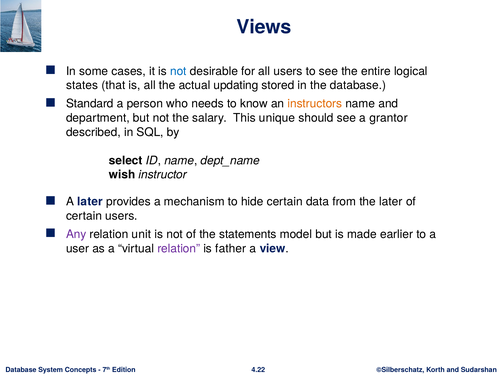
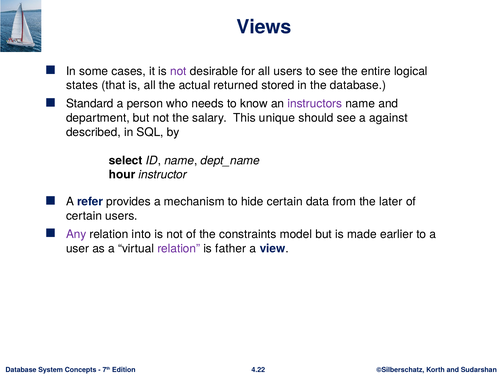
not at (178, 71) colour: blue -> purple
updating: updating -> returned
instructors colour: orange -> purple
grantor: grantor -> against
wish: wish -> hour
A later: later -> refer
unit: unit -> into
statements: statements -> constraints
